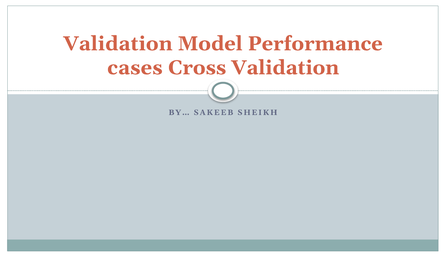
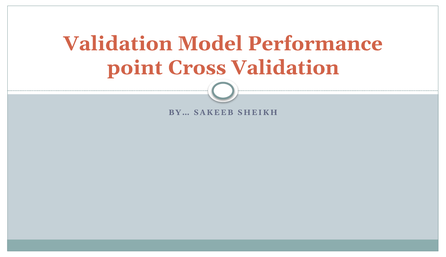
cases: cases -> point
